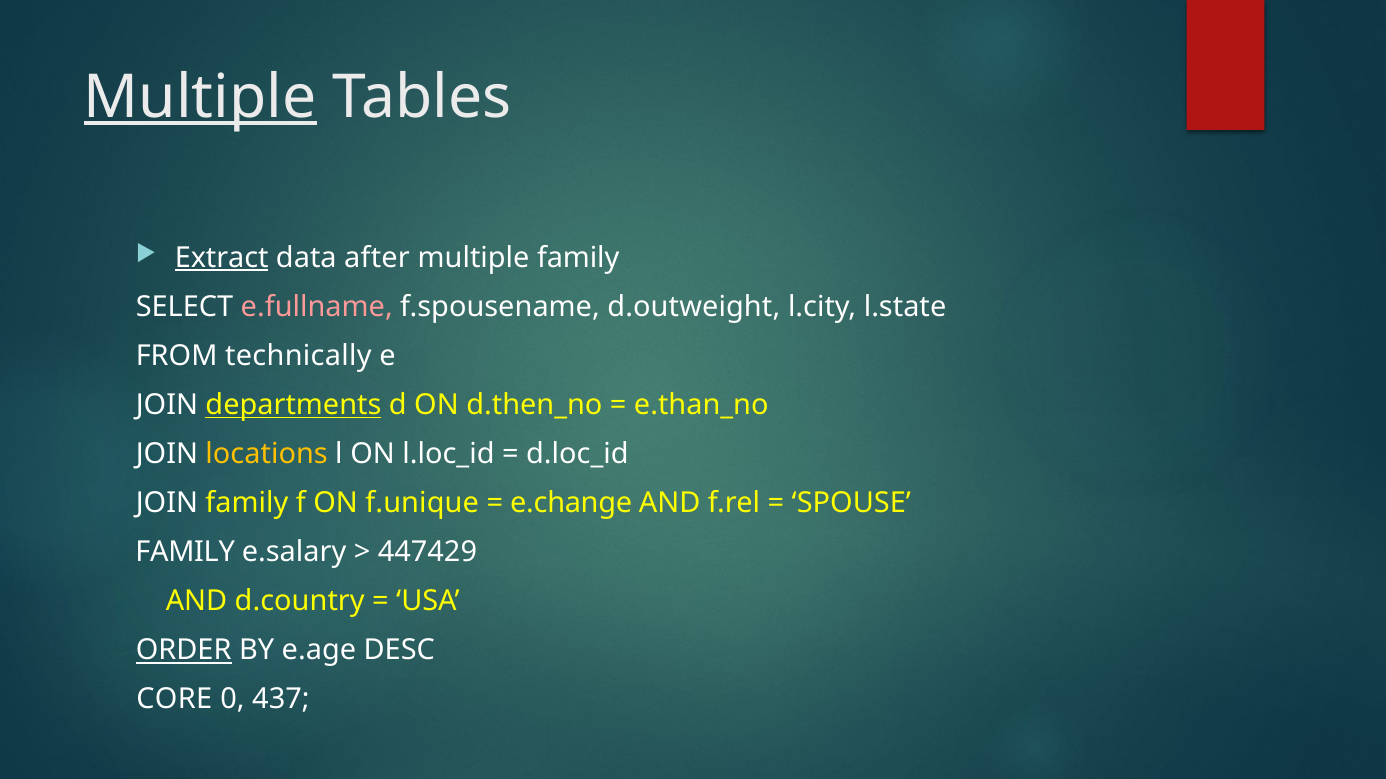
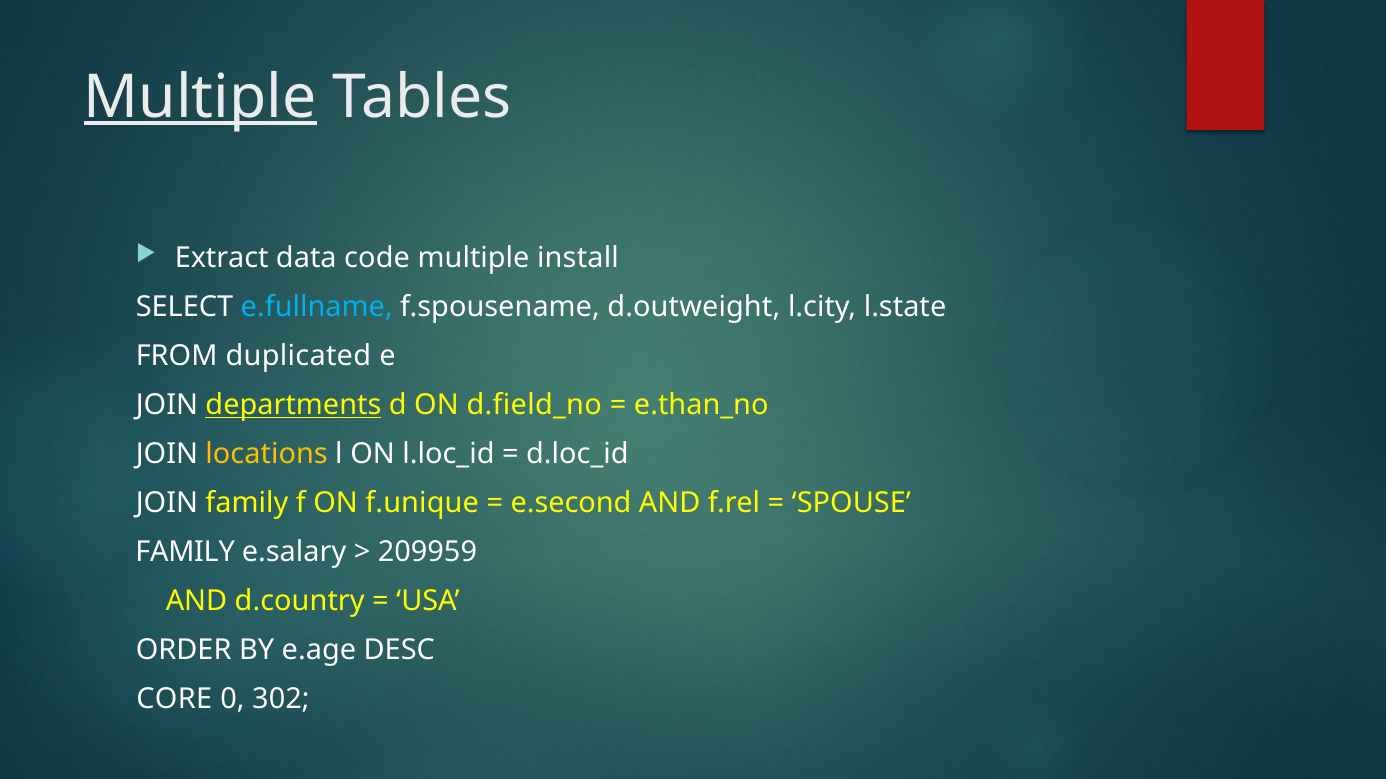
Extract underline: present -> none
after: after -> code
multiple family: family -> install
e.fullname colour: pink -> light blue
technically: technically -> duplicated
d.then_no: d.then_no -> d.field_no
e.change: e.change -> e.second
447429: 447429 -> 209959
ORDER underline: present -> none
437: 437 -> 302
